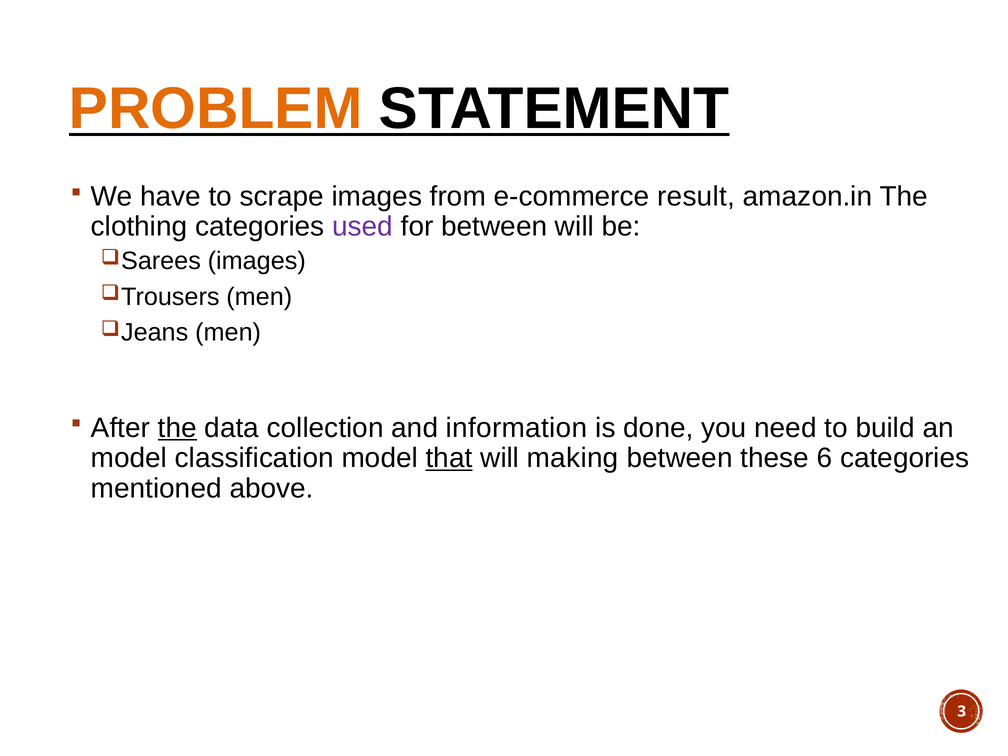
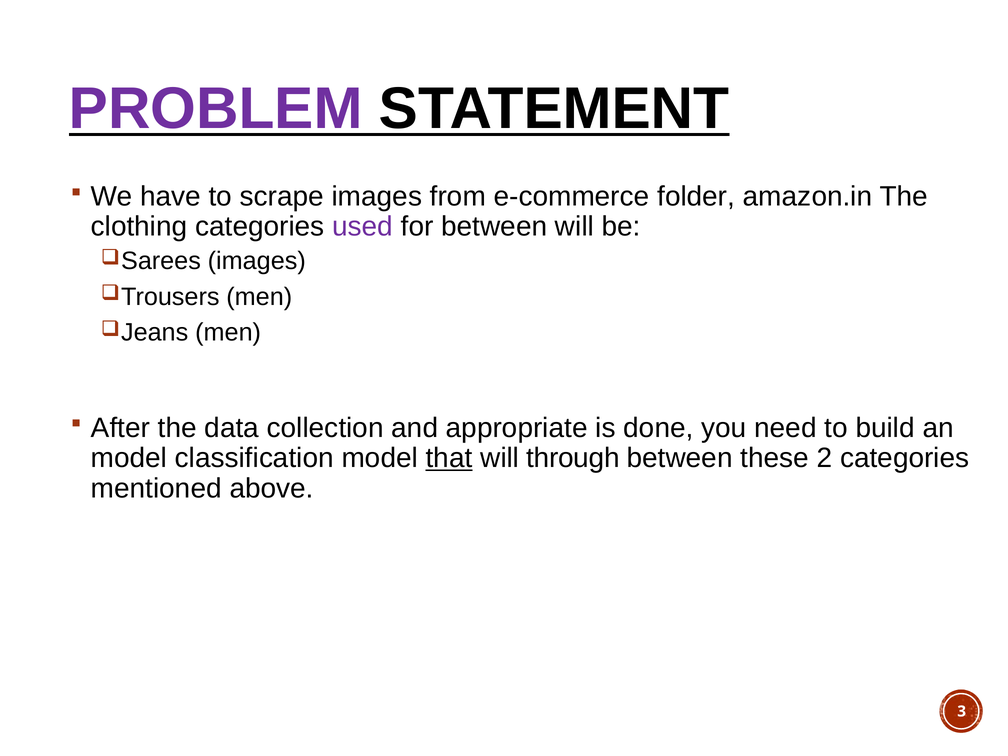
PROBLEM colour: orange -> purple
result: result -> folder
the at (177, 428) underline: present -> none
information: information -> appropriate
making: making -> through
6: 6 -> 2
